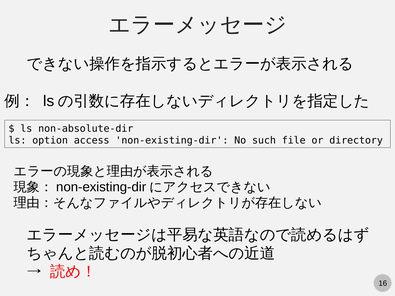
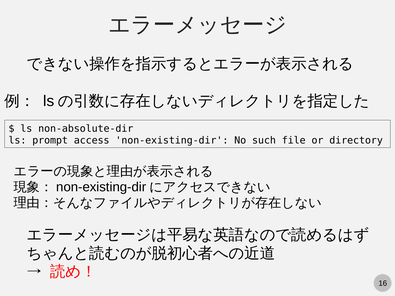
option: option -> prompt
